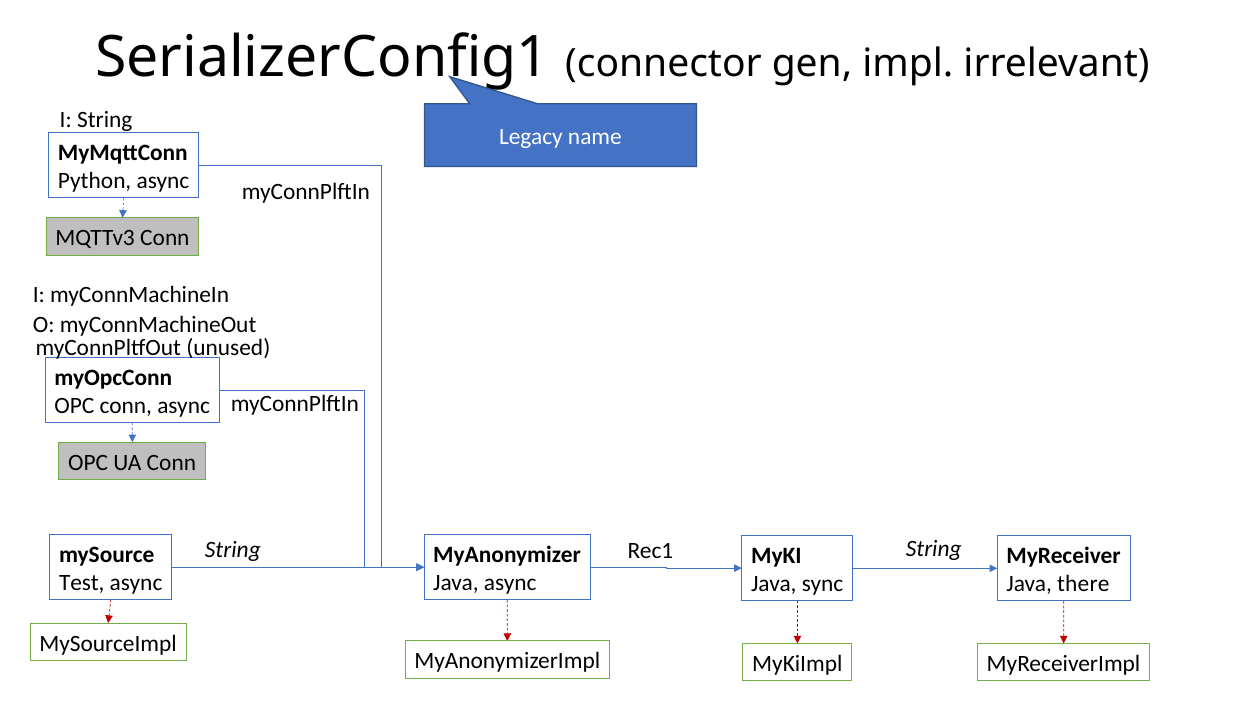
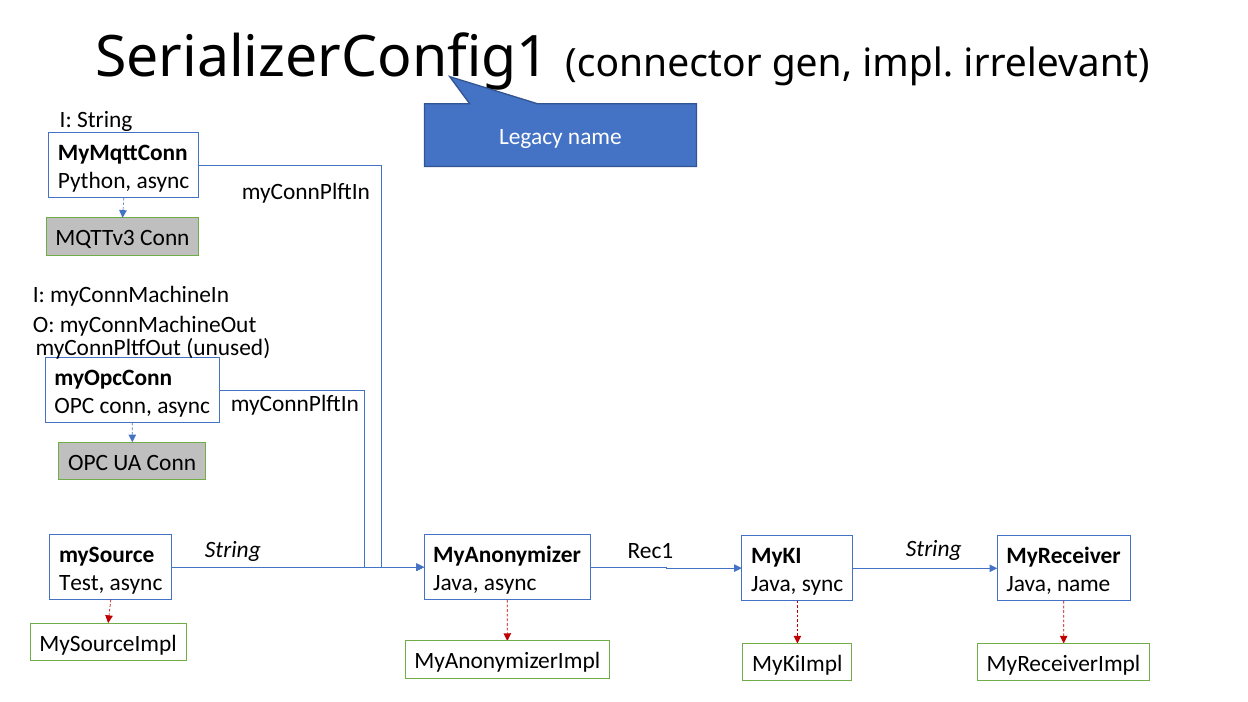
Java there: there -> name
